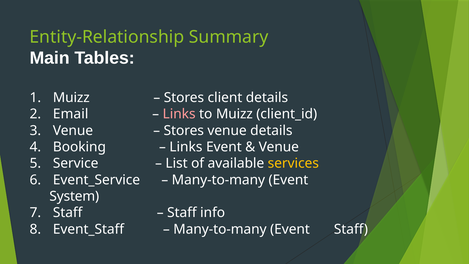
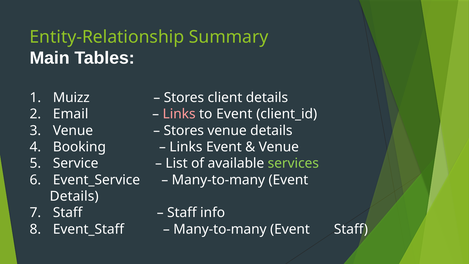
to Muizz: Muizz -> Event
services colour: yellow -> light green
System at (74, 196): System -> Details
